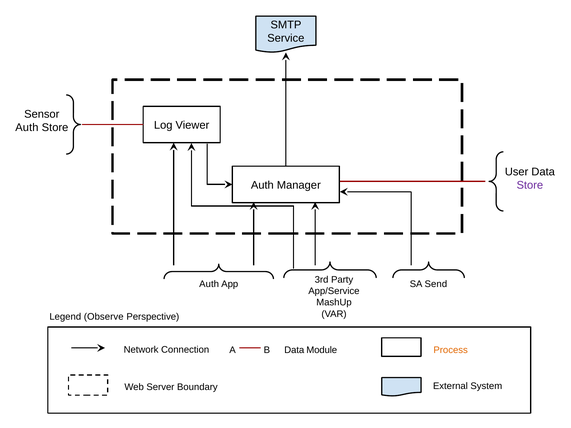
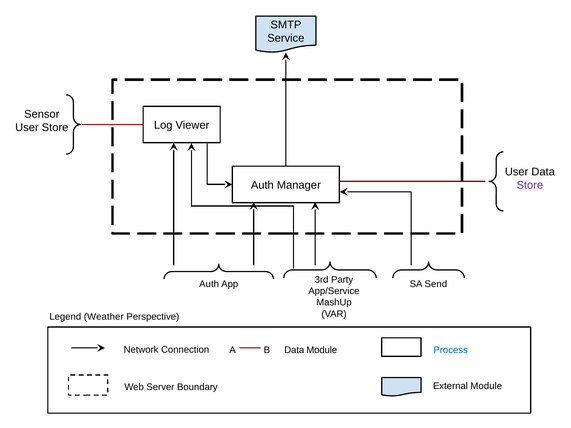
Auth at (27, 128): Auth -> User
Observe: Observe -> Weather
Process colour: orange -> blue
External System: System -> Module
